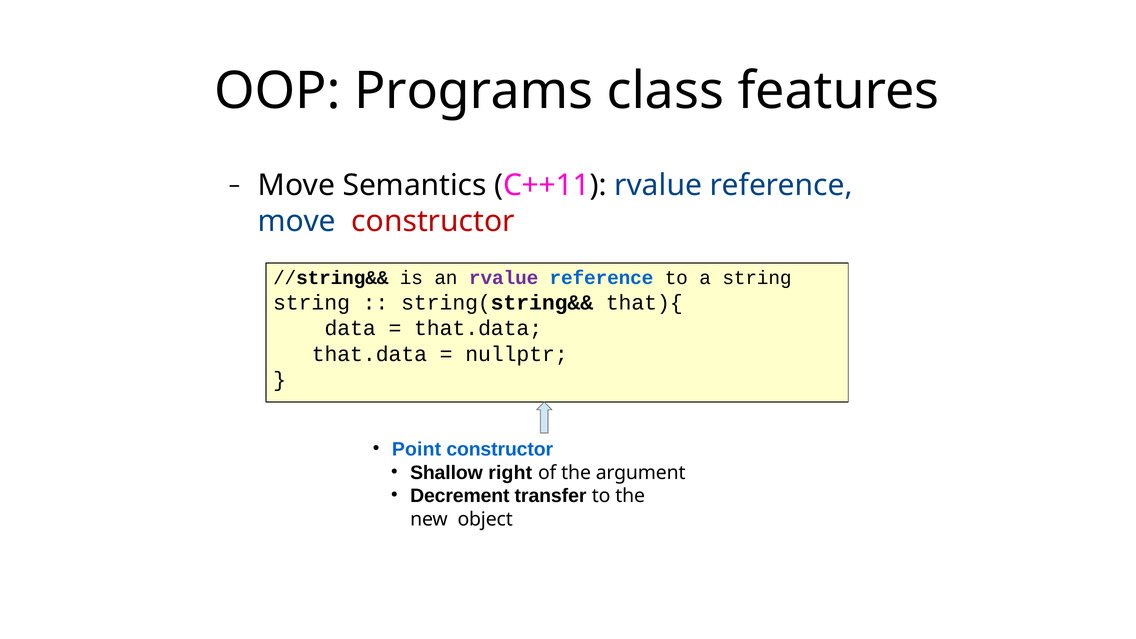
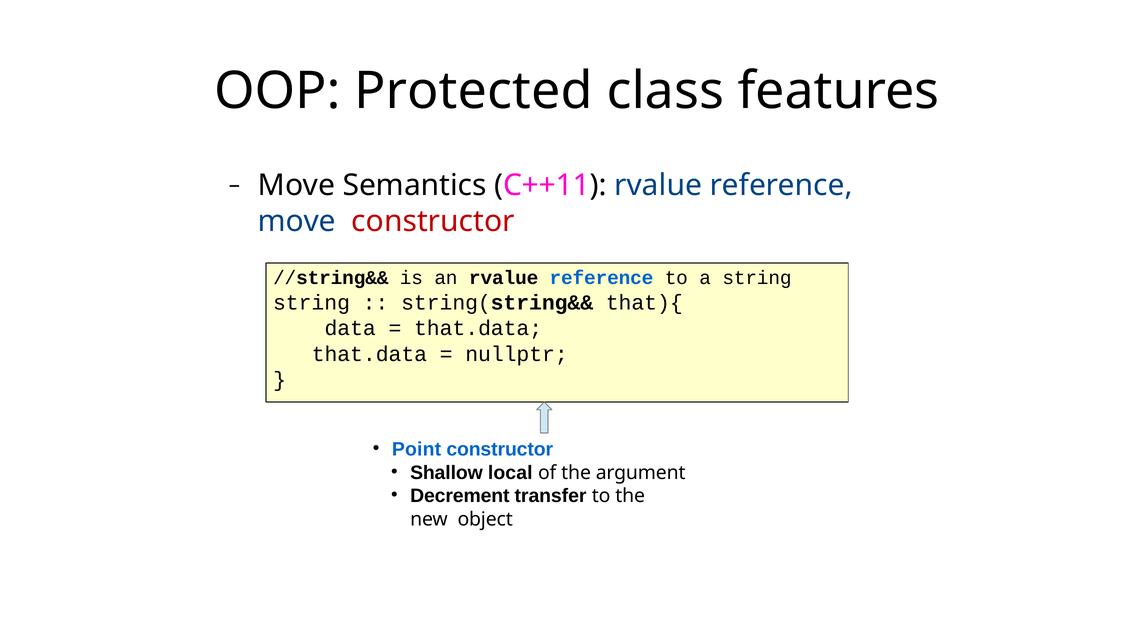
Programs: Programs -> Protected
rvalue at (504, 278) colour: purple -> black
right: right -> local
